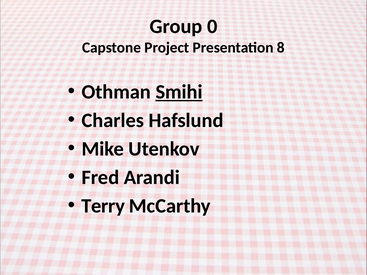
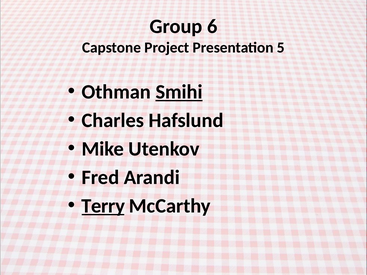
0: 0 -> 6
8: 8 -> 5
Terry underline: none -> present
